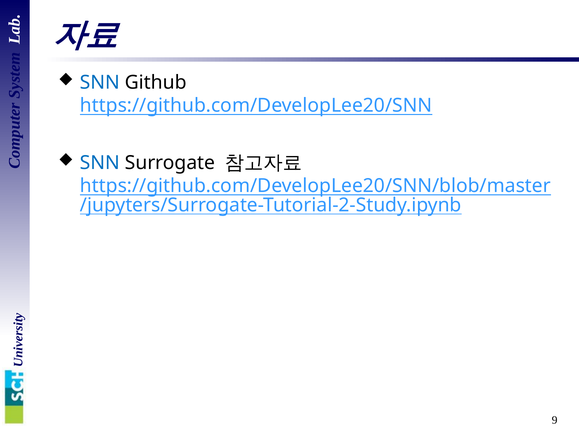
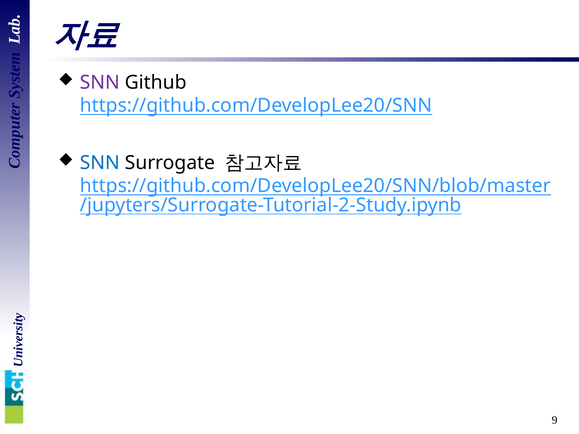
SNN at (100, 82) colour: blue -> purple
